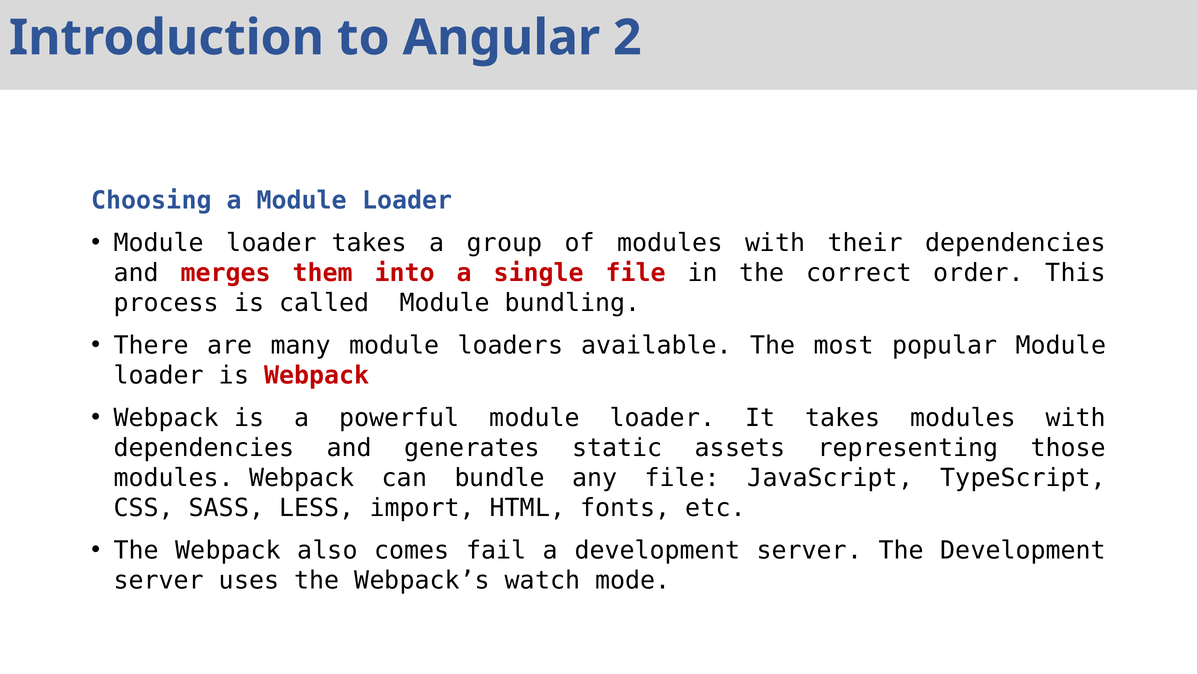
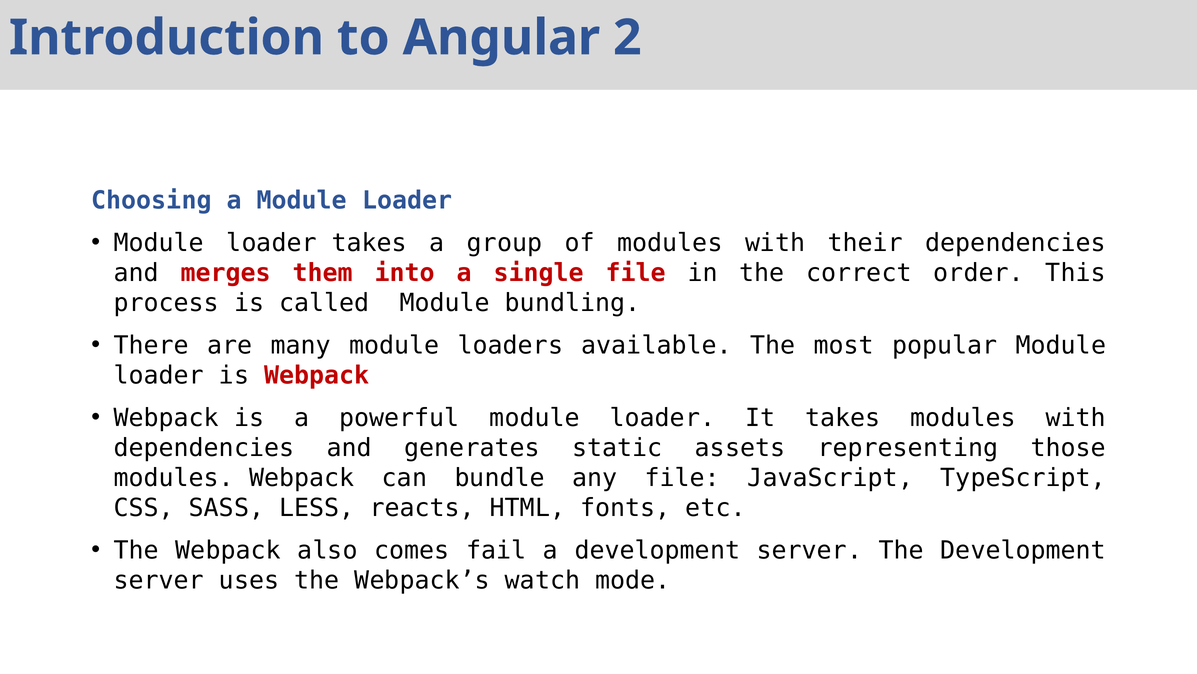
import: import -> reacts
